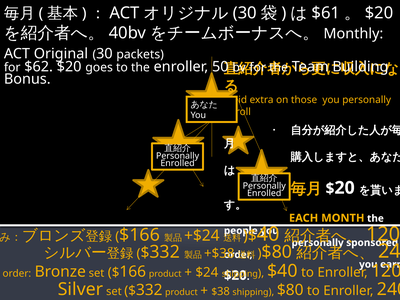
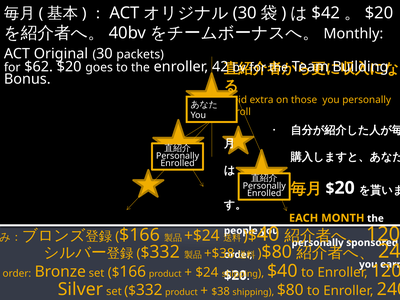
$61: $61 -> $42
50: 50 -> 42
